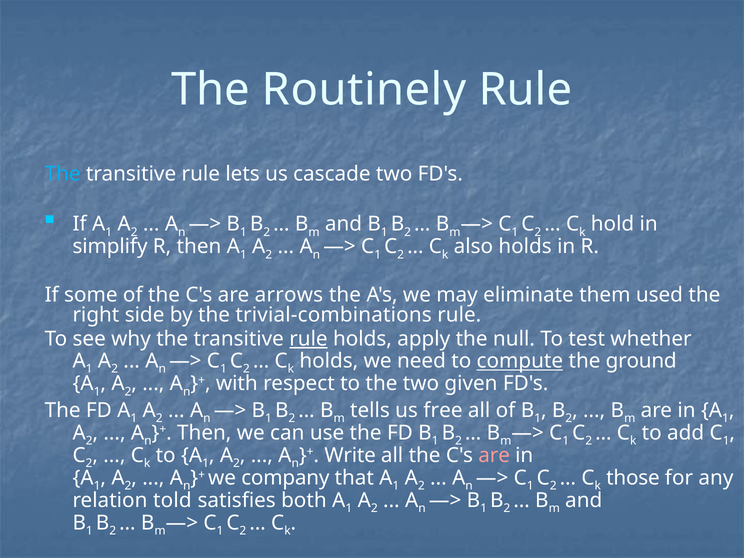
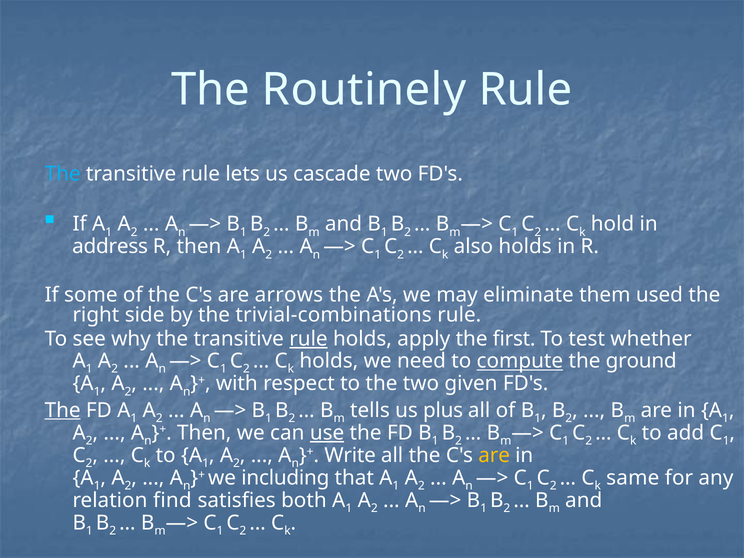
simplify: simplify -> address
null: null -> first
The at (63, 410) underline: none -> present
free: free -> plus
use underline: none -> present
are at (494, 455) colour: pink -> yellow
company: company -> including
those: those -> same
told: told -> find
